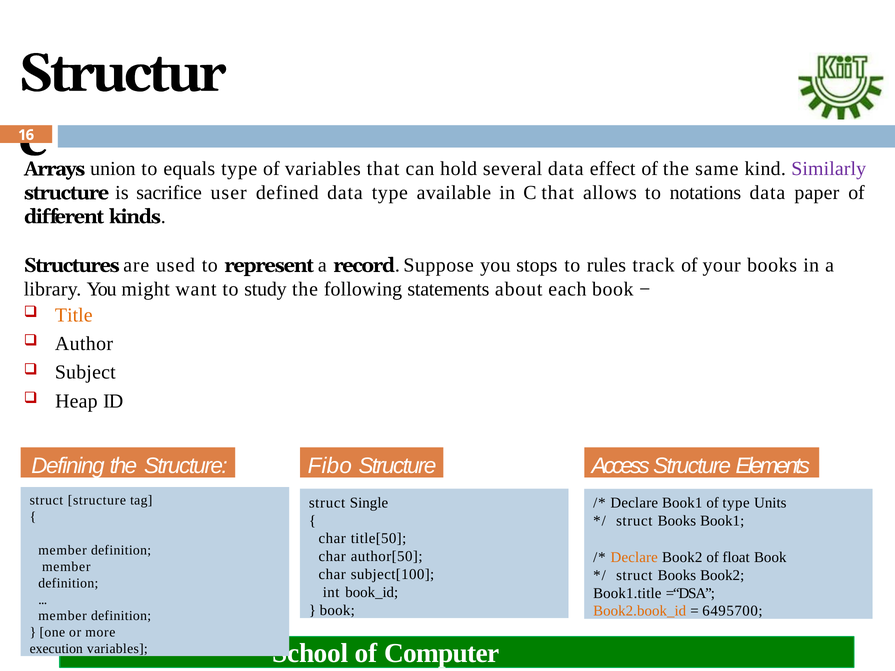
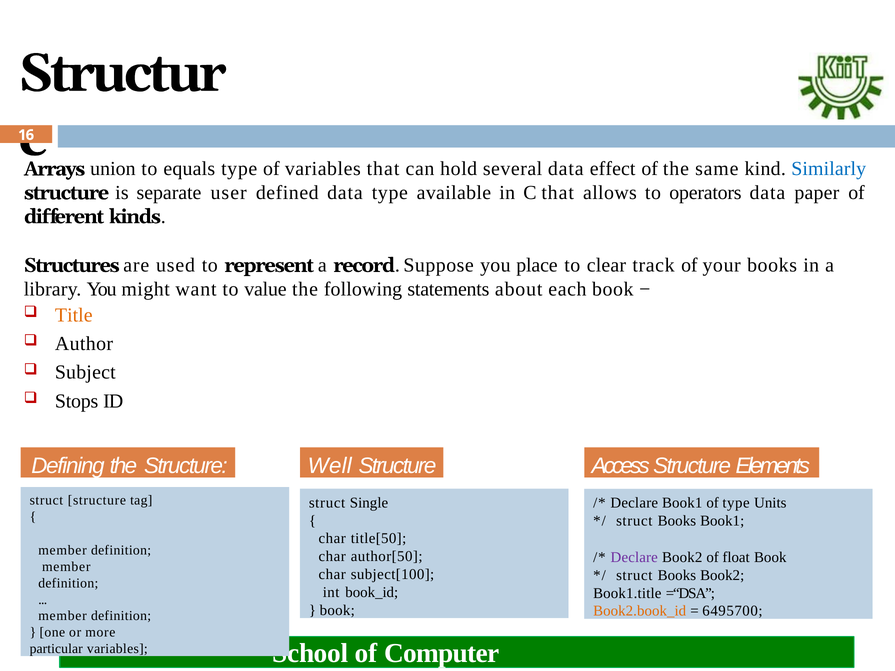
Similarly colour: purple -> blue
sacrifice: sacrifice -> separate
notations: notations -> operators
stops: stops -> place
rules: rules -> clear
study: study -> value
Heap: Heap -> Stops
Fibo: Fibo -> Well
Declare at (634, 558) colour: orange -> purple
execution: execution -> particular
